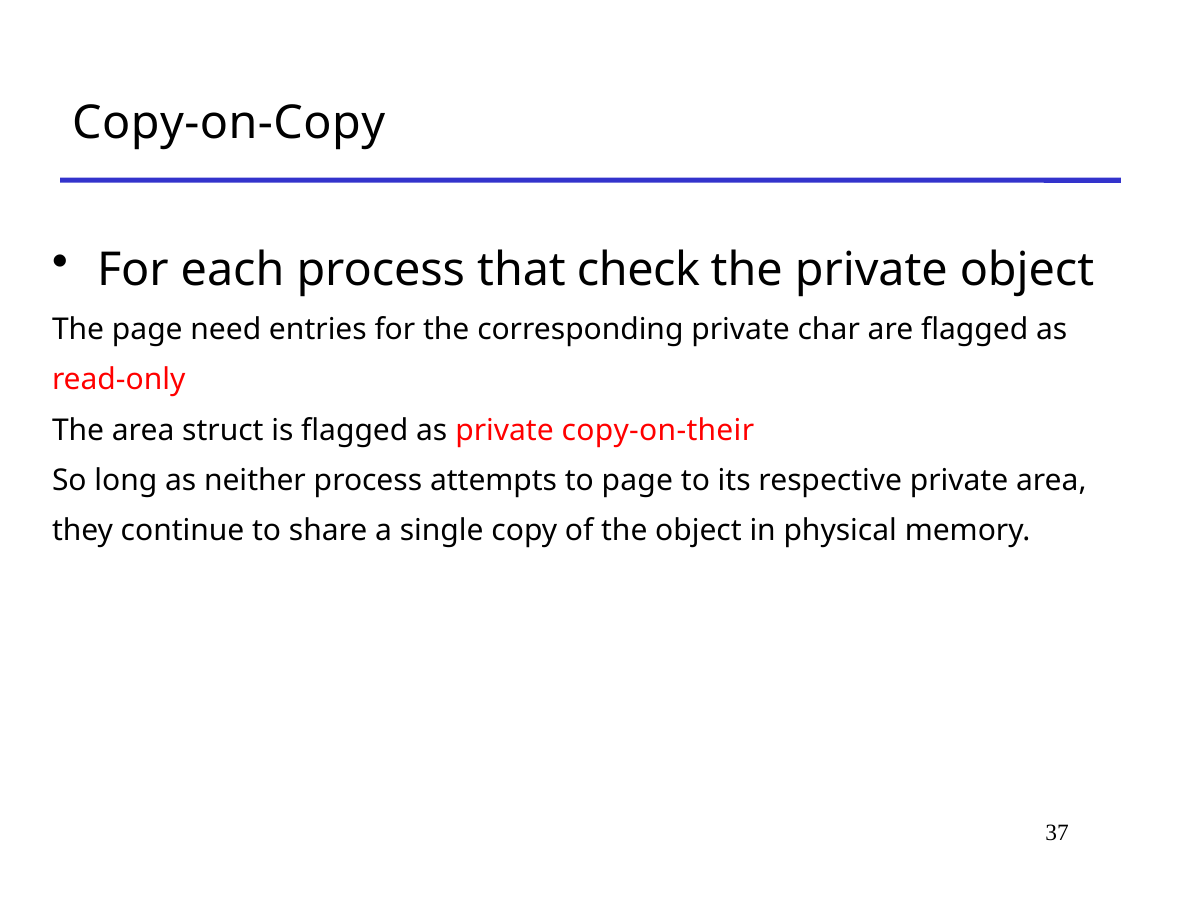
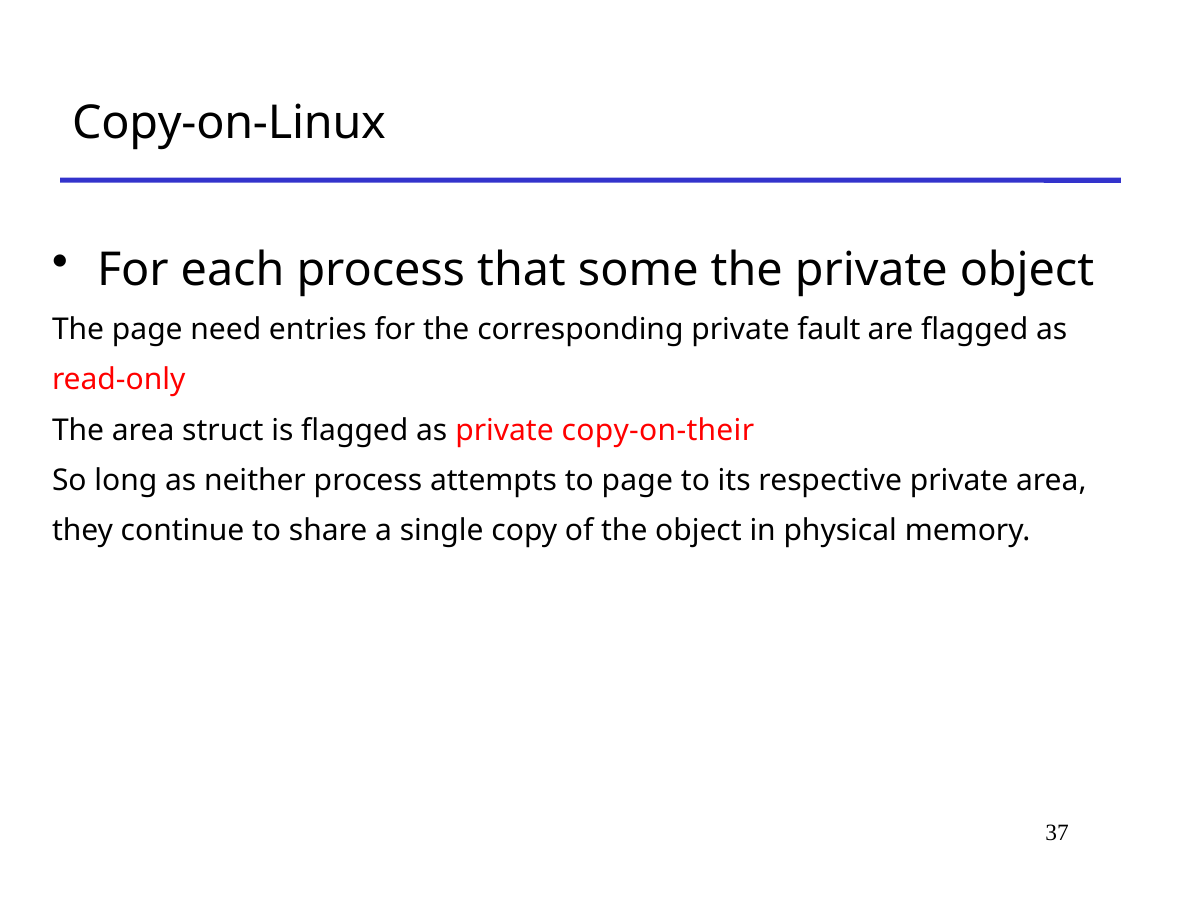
Copy-on-Copy: Copy-on-Copy -> Copy-on-Linux
check: check -> some
char: char -> fault
